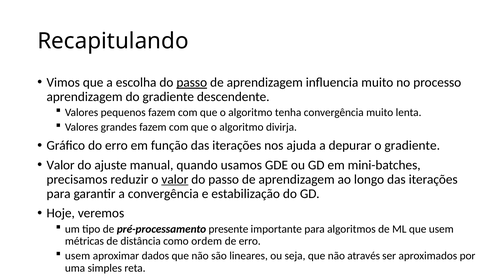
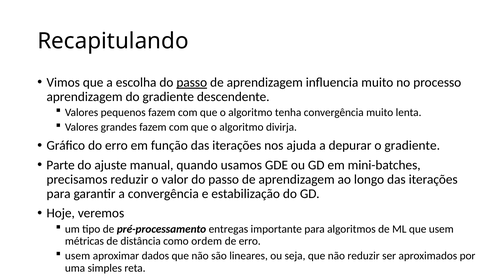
Valor at (61, 165): Valor -> Parte
valor at (175, 179) underline: present -> none
presente: presente -> entregas
não através: através -> reduzir
